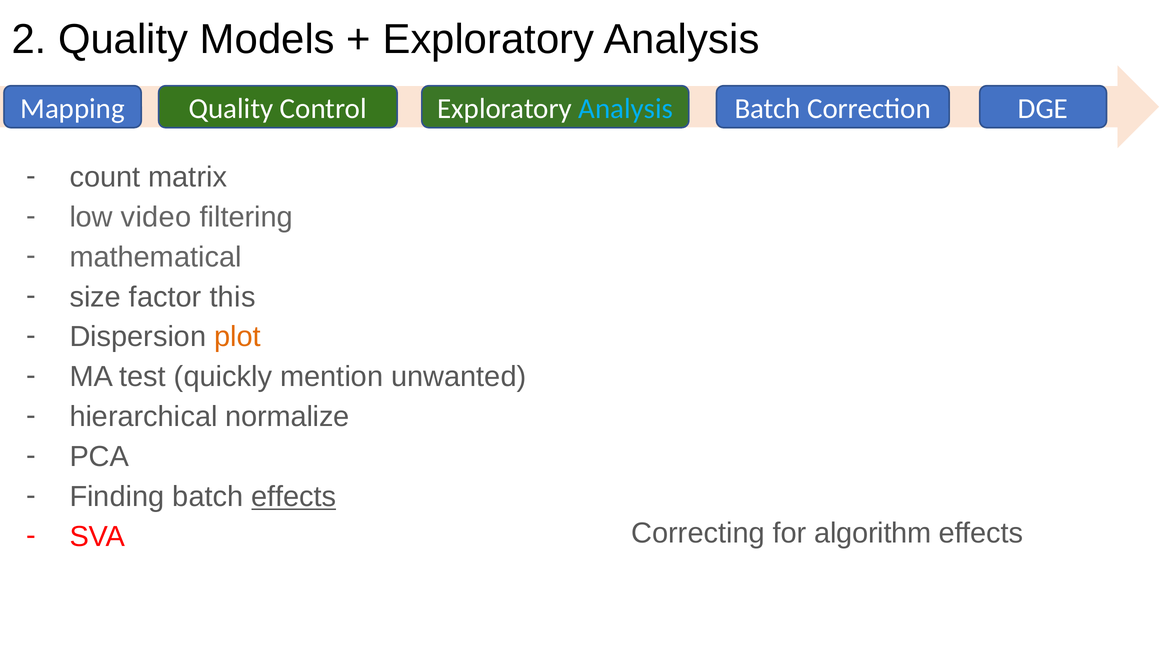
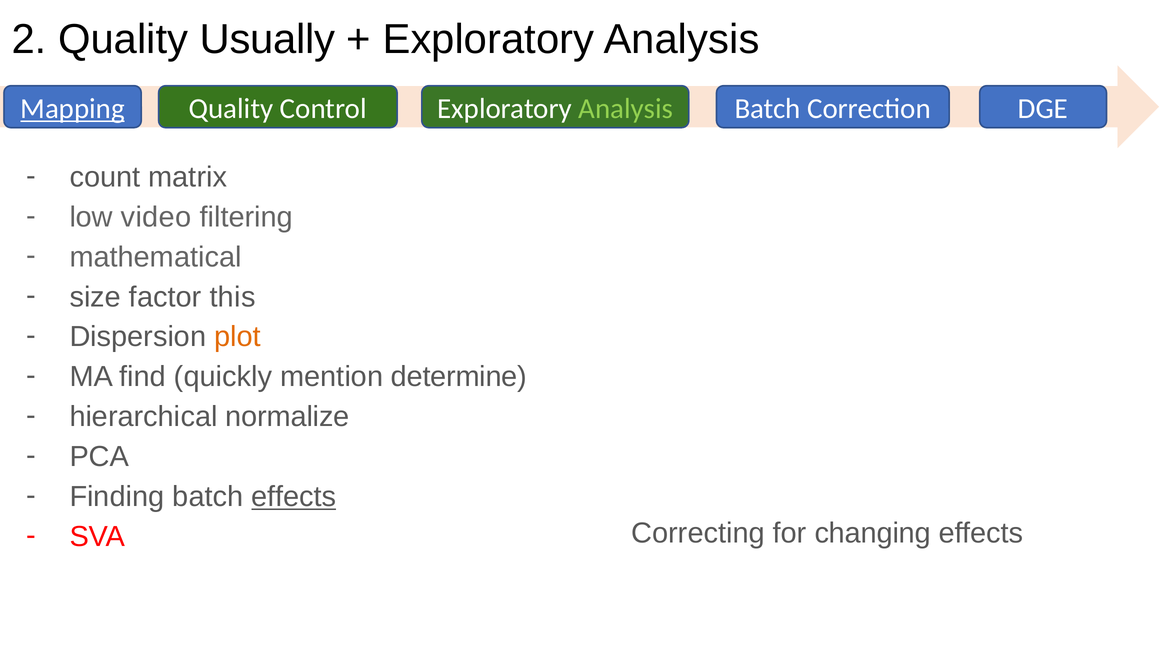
Models: Models -> Usually
Mapping underline: none -> present
Analysis at (626, 109) colour: light blue -> light green
test: test -> find
unwanted: unwanted -> determine
algorithm: algorithm -> changing
